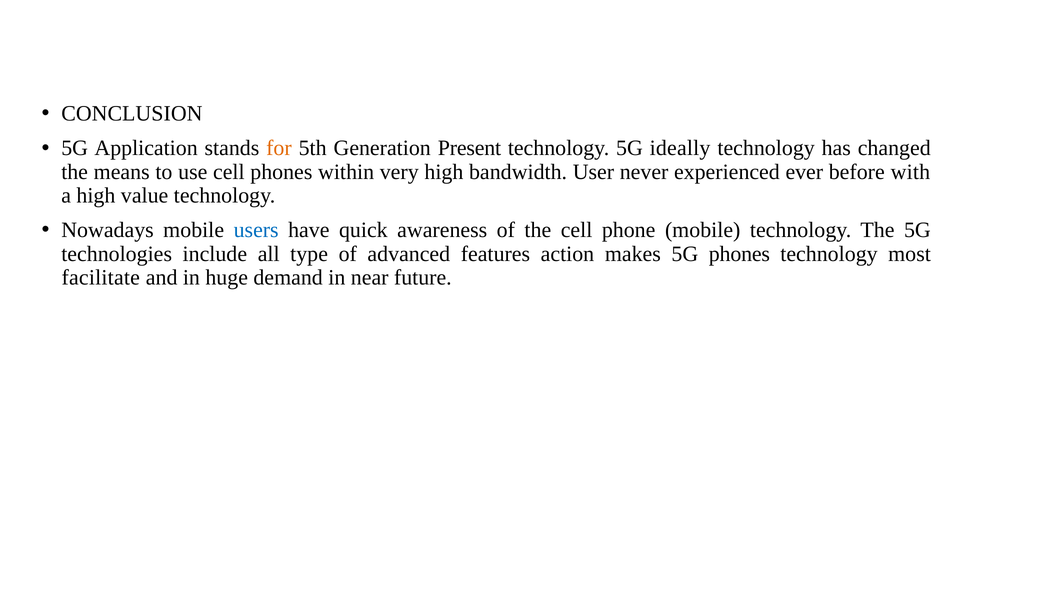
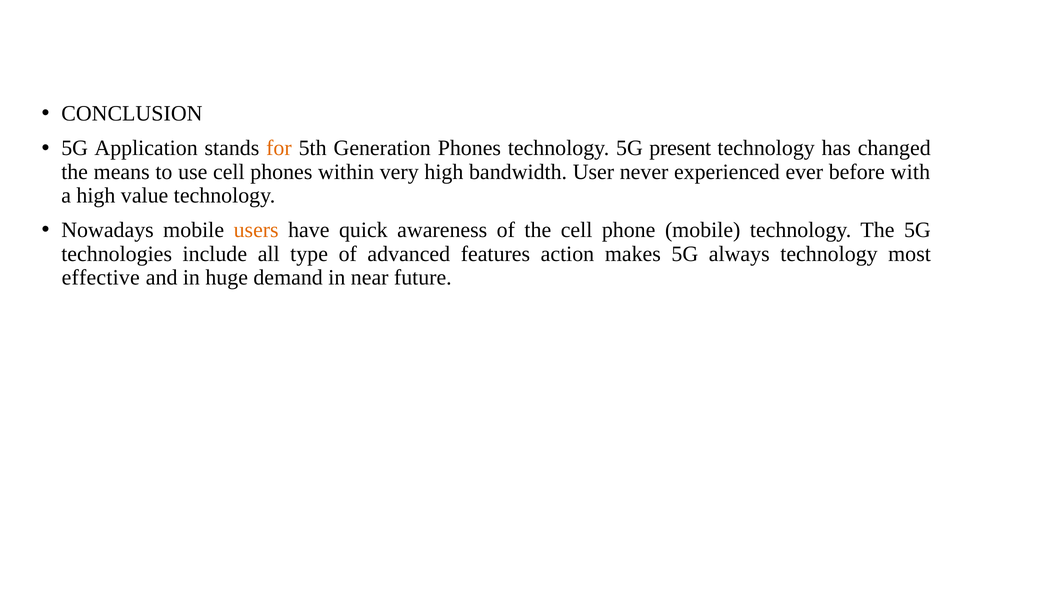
Generation Present: Present -> Phones
ideally: ideally -> present
users colour: blue -> orange
5G phones: phones -> always
facilitate: facilitate -> effective
